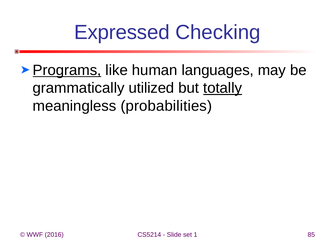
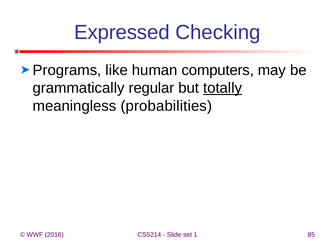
Programs underline: present -> none
languages: languages -> computers
utilized: utilized -> regular
